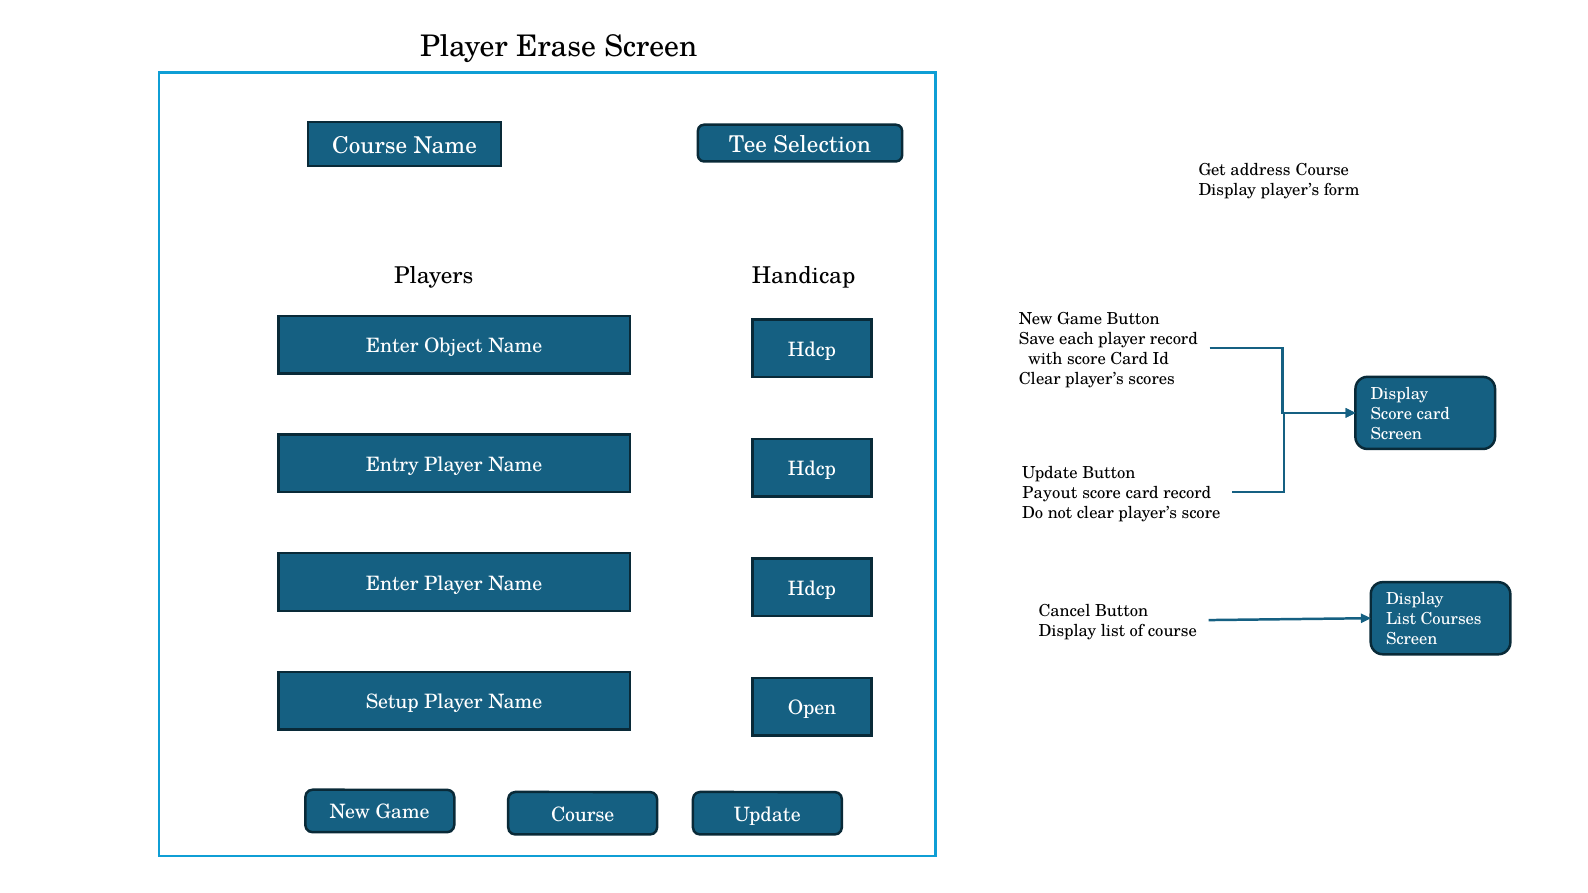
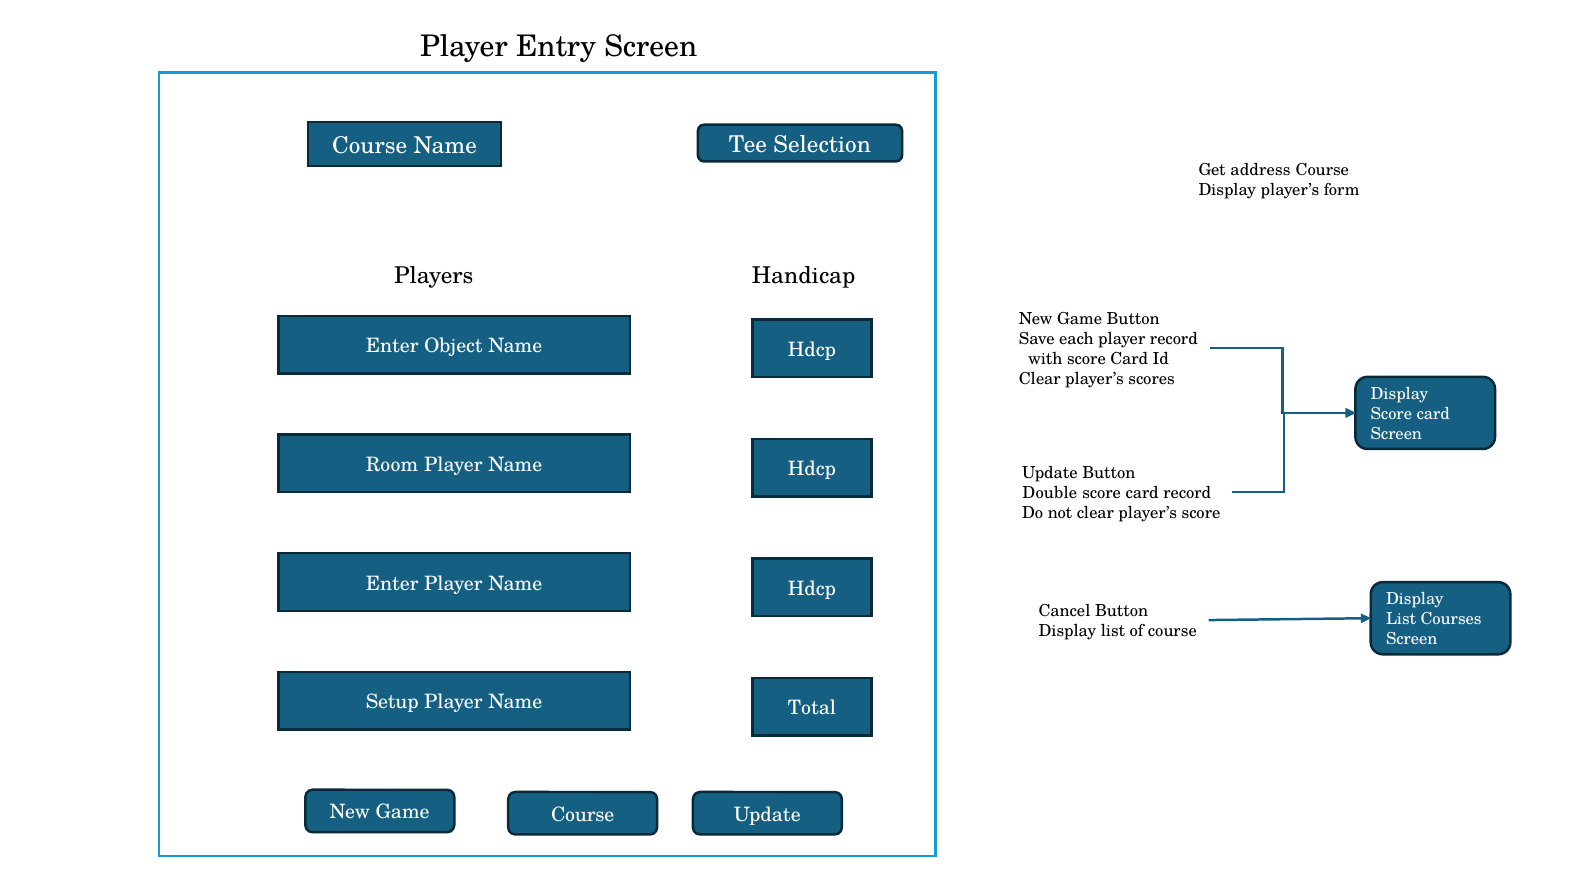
Erase: Erase -> Entry
Entry: Entry -> Room
Payout: Payout -> Double
Open: Open -> Total
